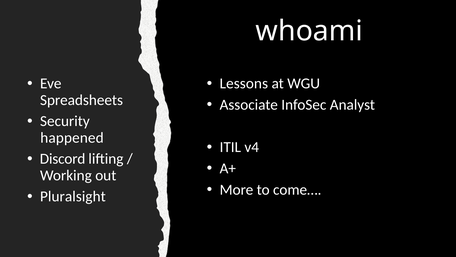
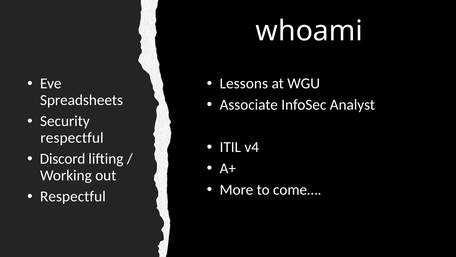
happened at (72, 137): happened -> respectful
Pluralsight at (73, 196): Pluralsight -> Respectful
